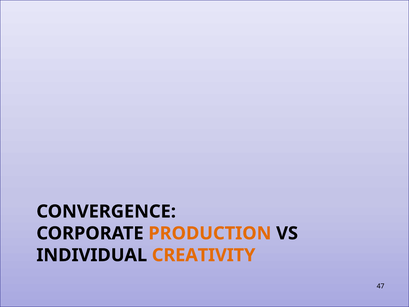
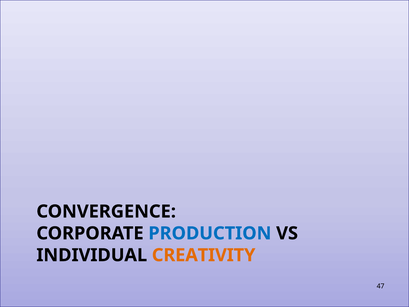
PRODUCTION colour: orange -> blue
